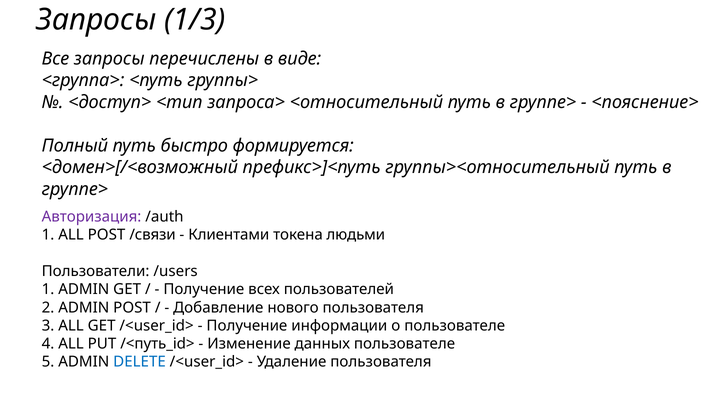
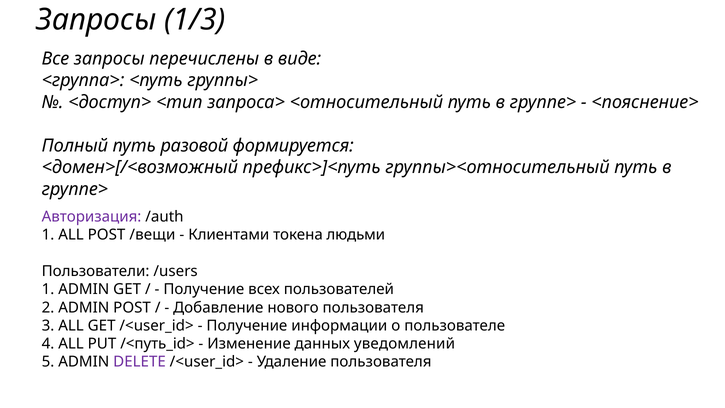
быстро: быстро -> разовой
/связи: /связи -> /вещи
данных пользователе: пользователе -> уведомлений
DELETE colour: blue -> purple
